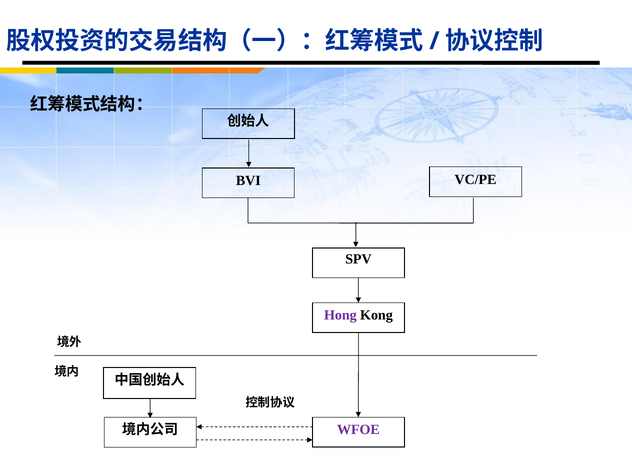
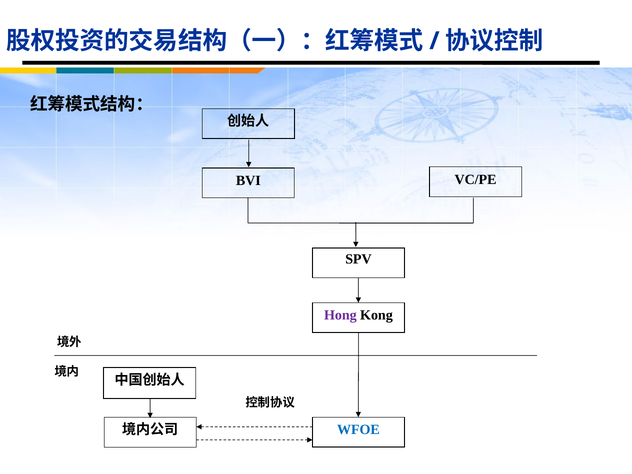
WFOE colour: purple -> blue
